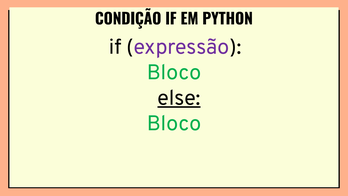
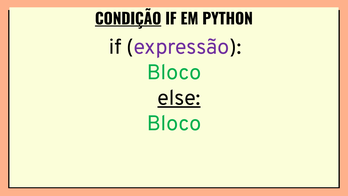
CONDIÇÃO underline: none -> present
